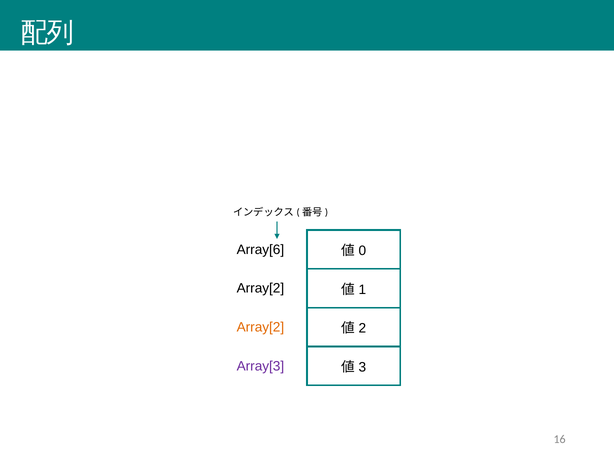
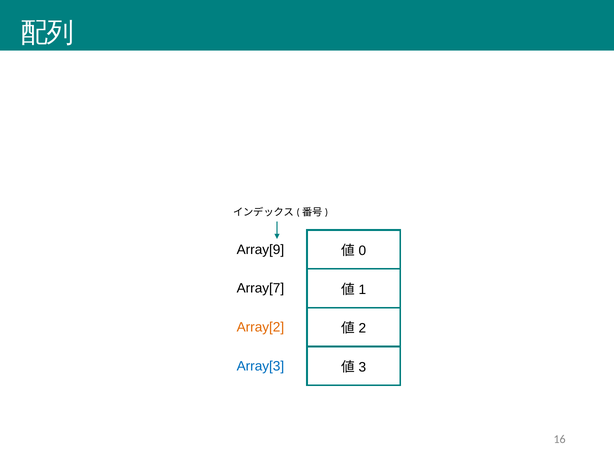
Array[6: Array[6 -> Array[9
Array[2 at (260, 289): Array[2 -> Array[7
Array[3 colour: purple -> blue
